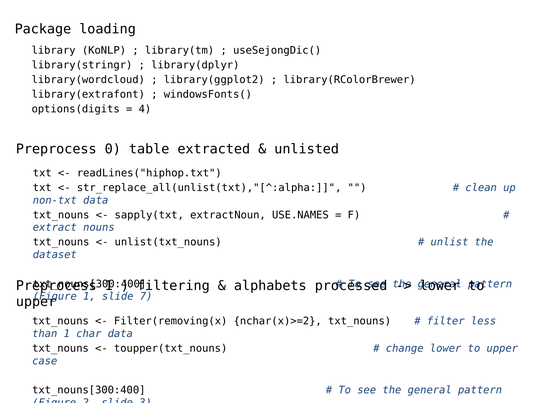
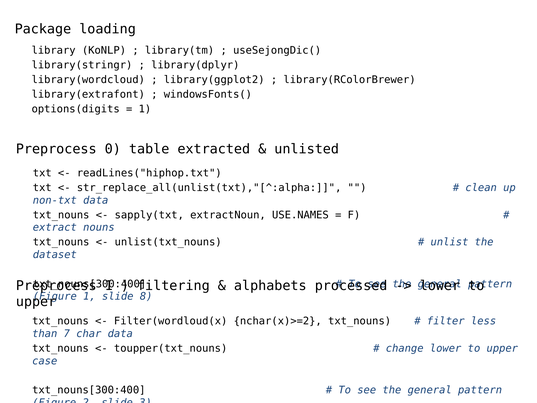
4 at (145, 109): 4 -> 1
7: 7 -> 8
Filter(removing(x: Filter(removing(x -> Filter(wordloud(x
than 1: 1 -> 7
